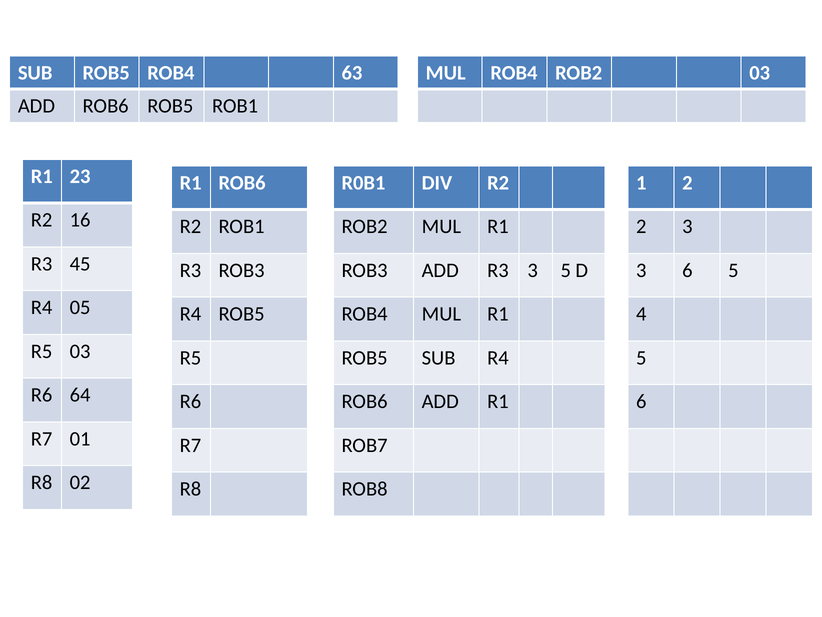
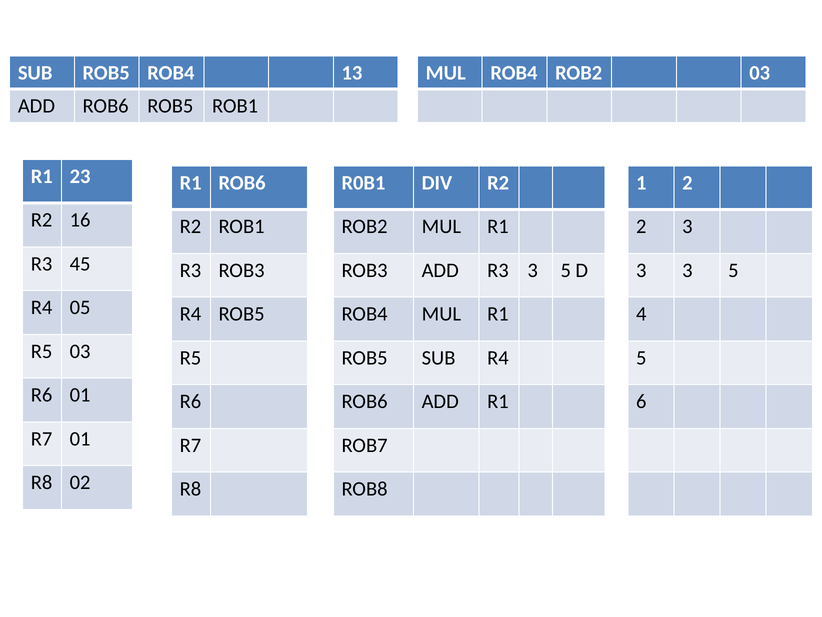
63: 63 -> 13
6 at (687, 270): 6 -> 3
R6 64: 64 -> 01
